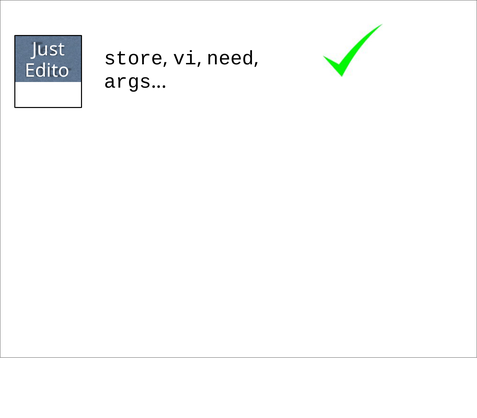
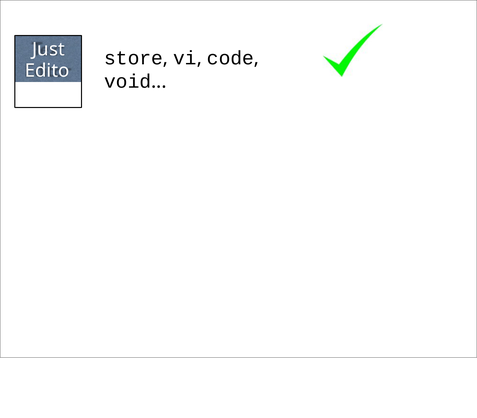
need: need -> code
args: args -> void
